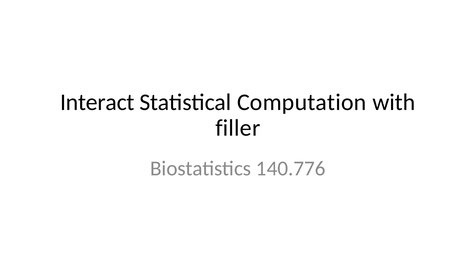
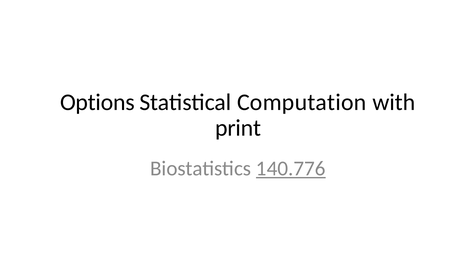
Interact: Interact -> Options
filler: filler -> print
140.776 underline: none -> present
